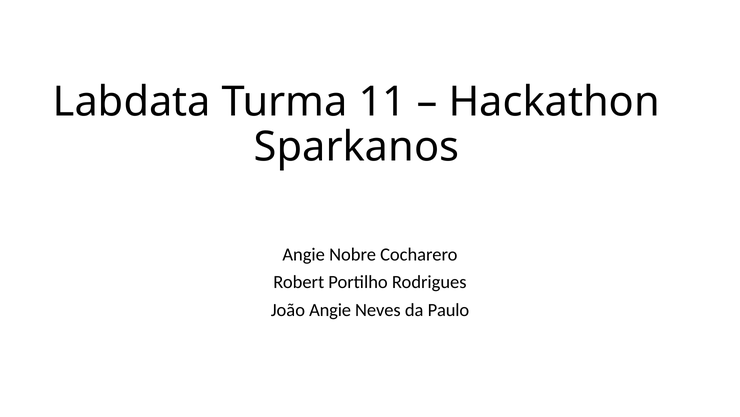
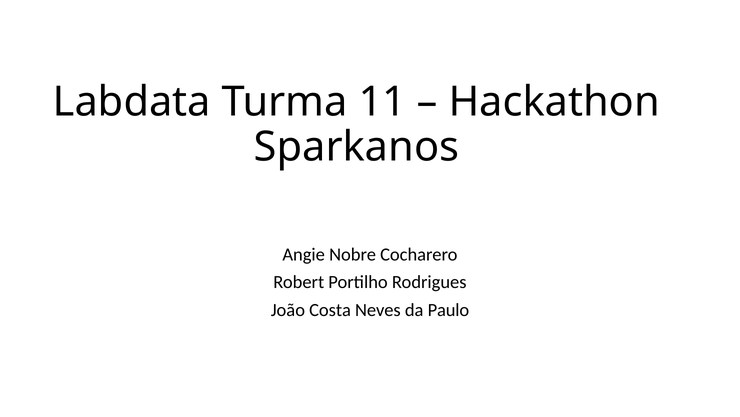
João Angie: Angie -> Costa
